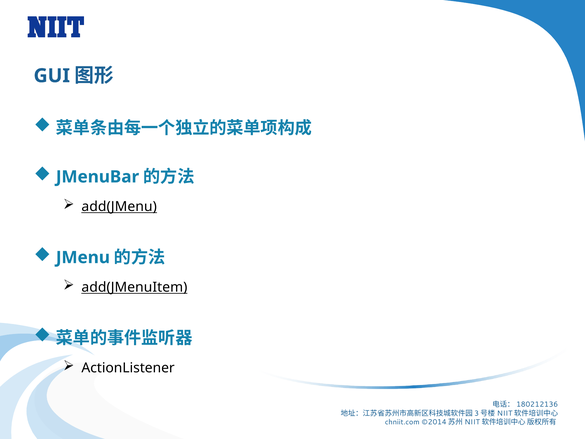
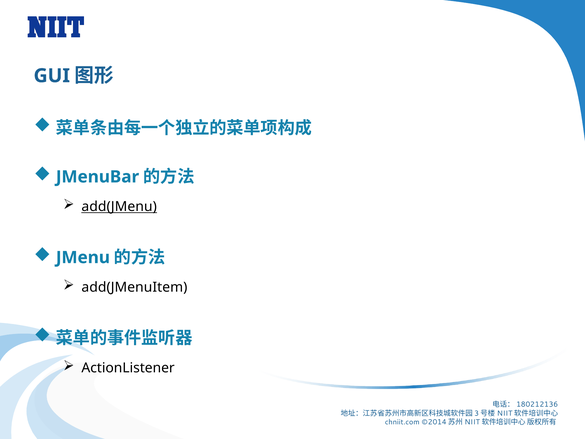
add(JMenuItem underline: present -> none
